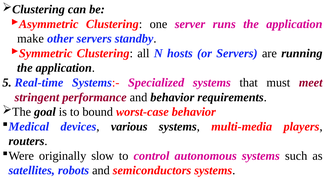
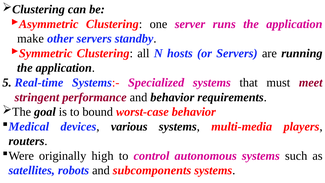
slow: slow -> high
semiconductors: semiconductors -> subcomponents
